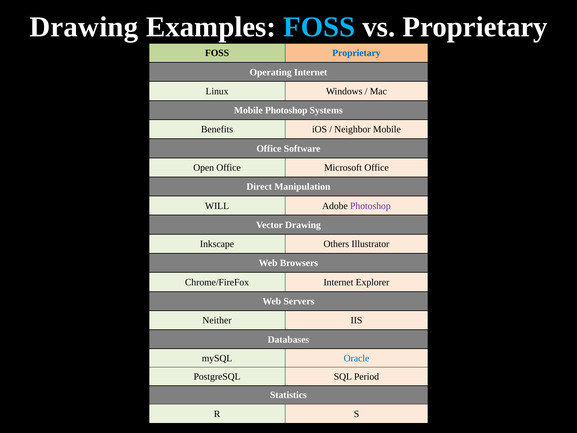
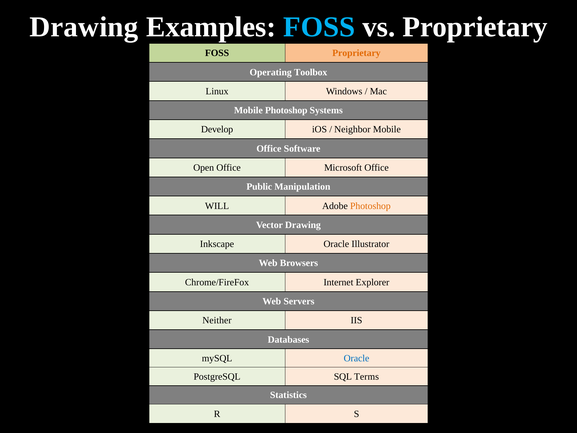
Proprietary at (356, 53) colour: blue -> orange
Operating Internet: Internet -> Toolbox
Benefits: Benefits -> Develop
Direct: Direct -> Public
Photoshop at (370, 206) colour: purple -> orange
Inkscape Others: Others -> Oracle
Period: Period -> Terms
